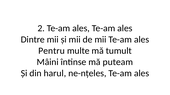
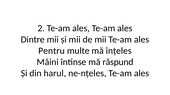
tumult: tumult -> înțeles
puteam: puteam -> răspund
